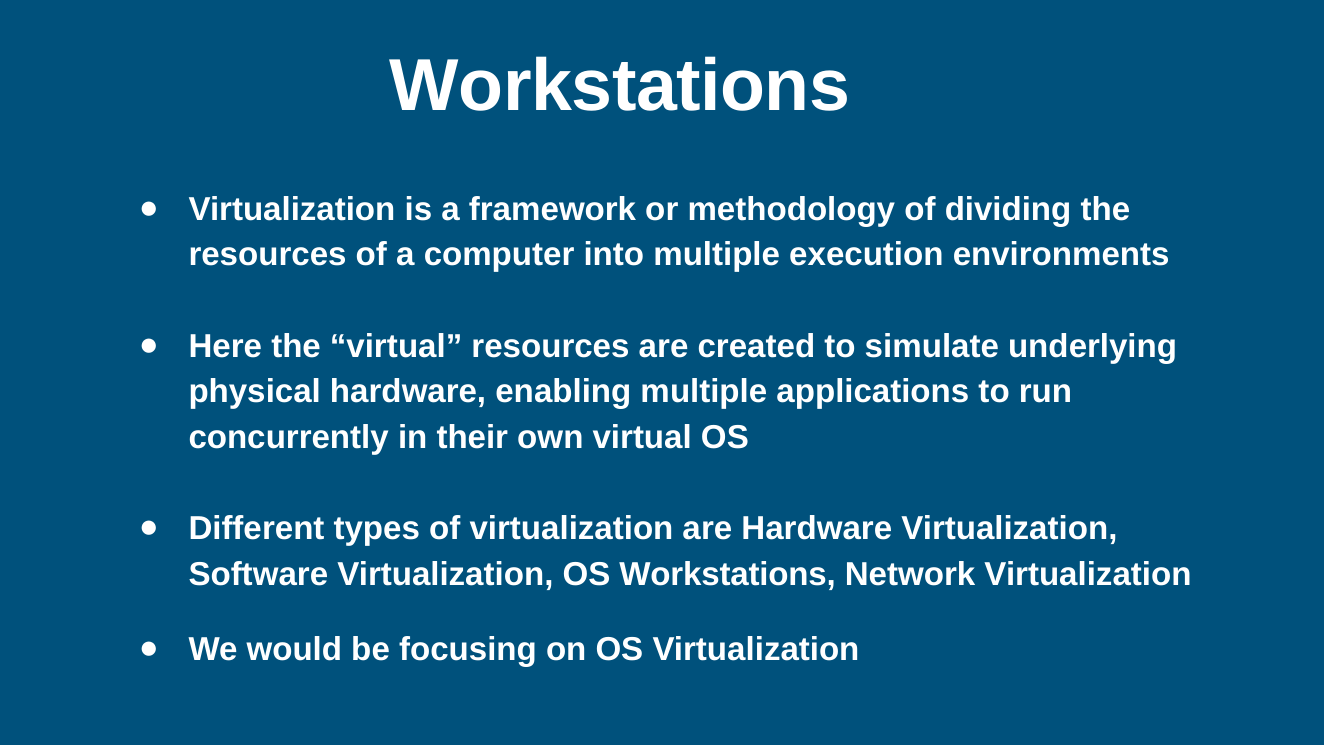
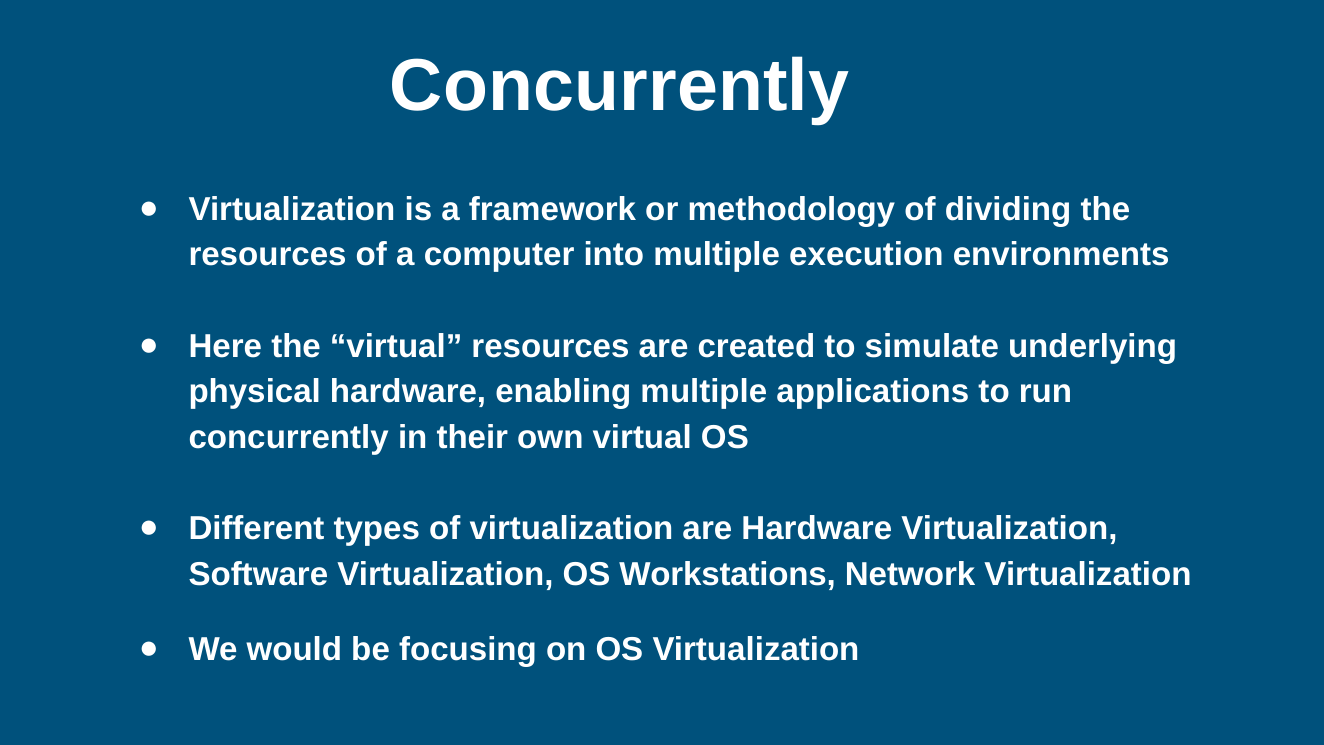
Workstations at (620, 86): Workstations -> Concurrently
